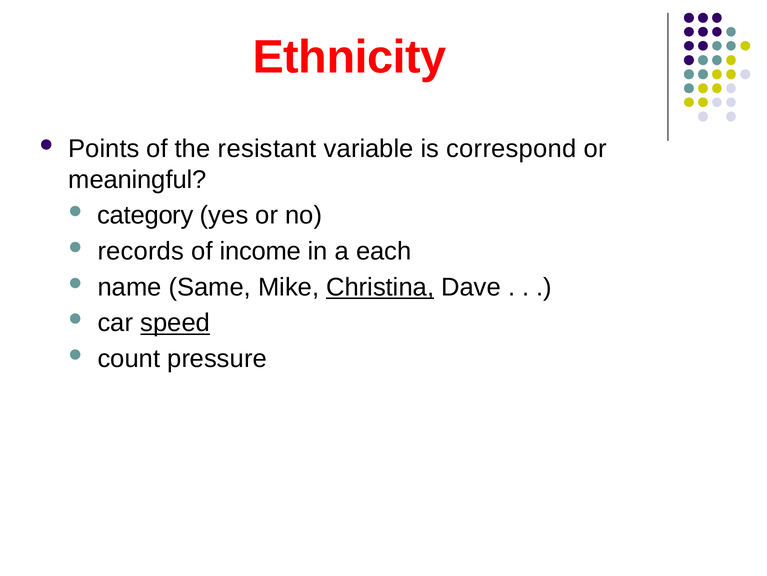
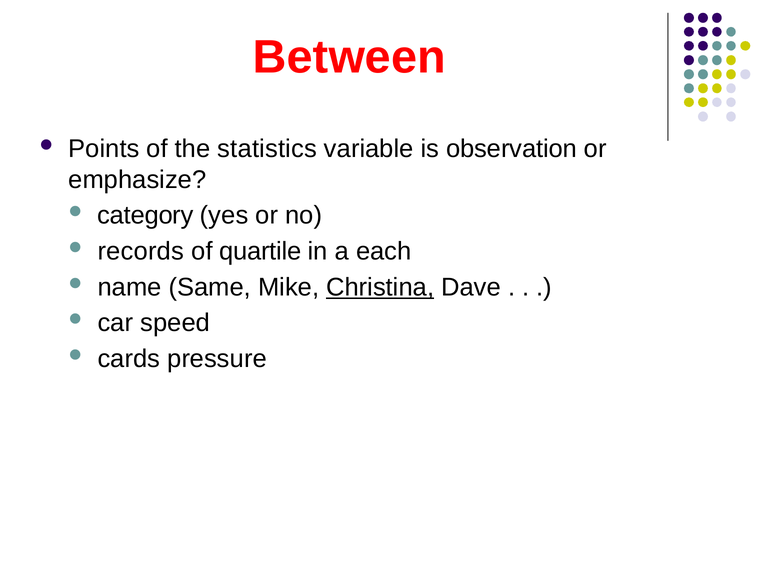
Ethnicity: Ethnicity -> Between
resistant: resistant -> statistics
correspond: correspond -> observation
meaningful: meaningful -> emphasize
income: income -> quartile
speed underline: present -> none
count: count -> cards
